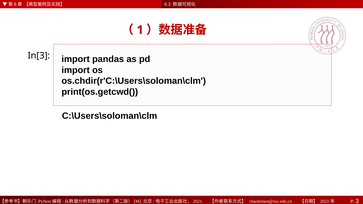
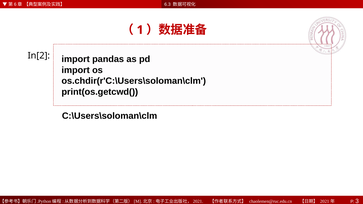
In[3: In[3 -> In[2
